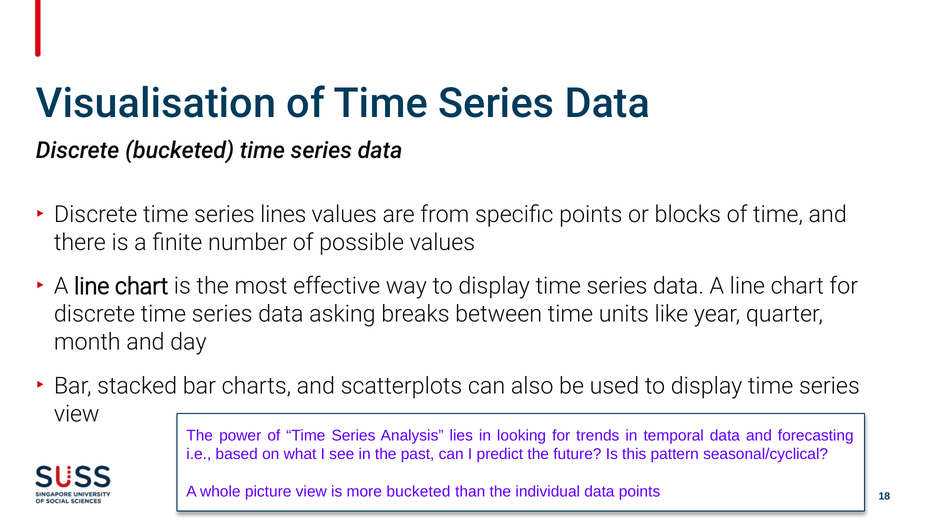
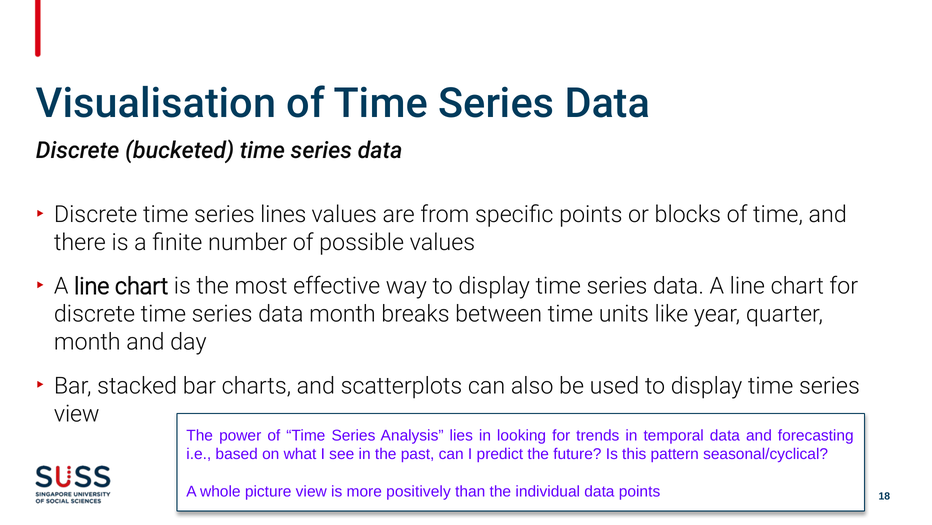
data asking: asking -> month
more bucketed: bucketed -> positively
